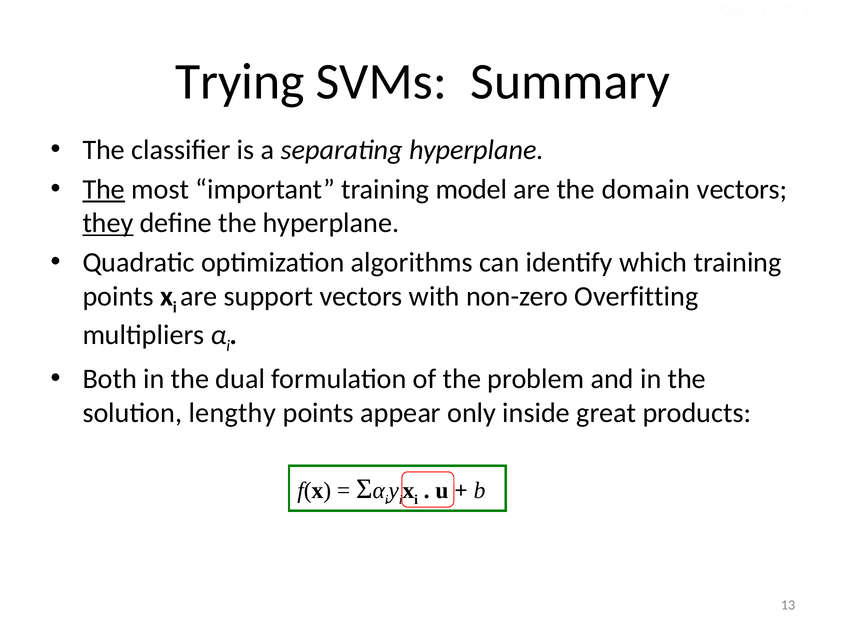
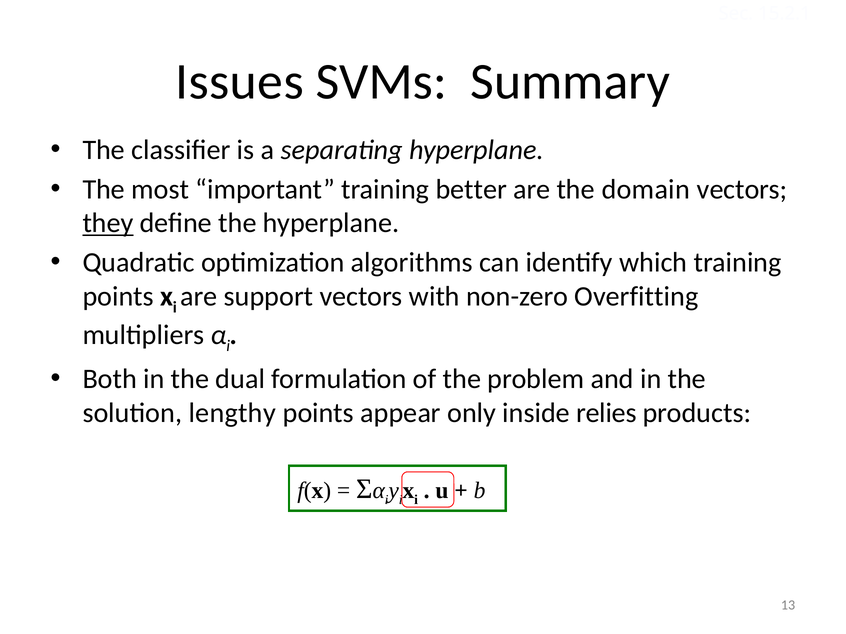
Trying: Trying -> Issues
The at (104, 190) underline: present -> none
model: model -> better
great: great -> relies
